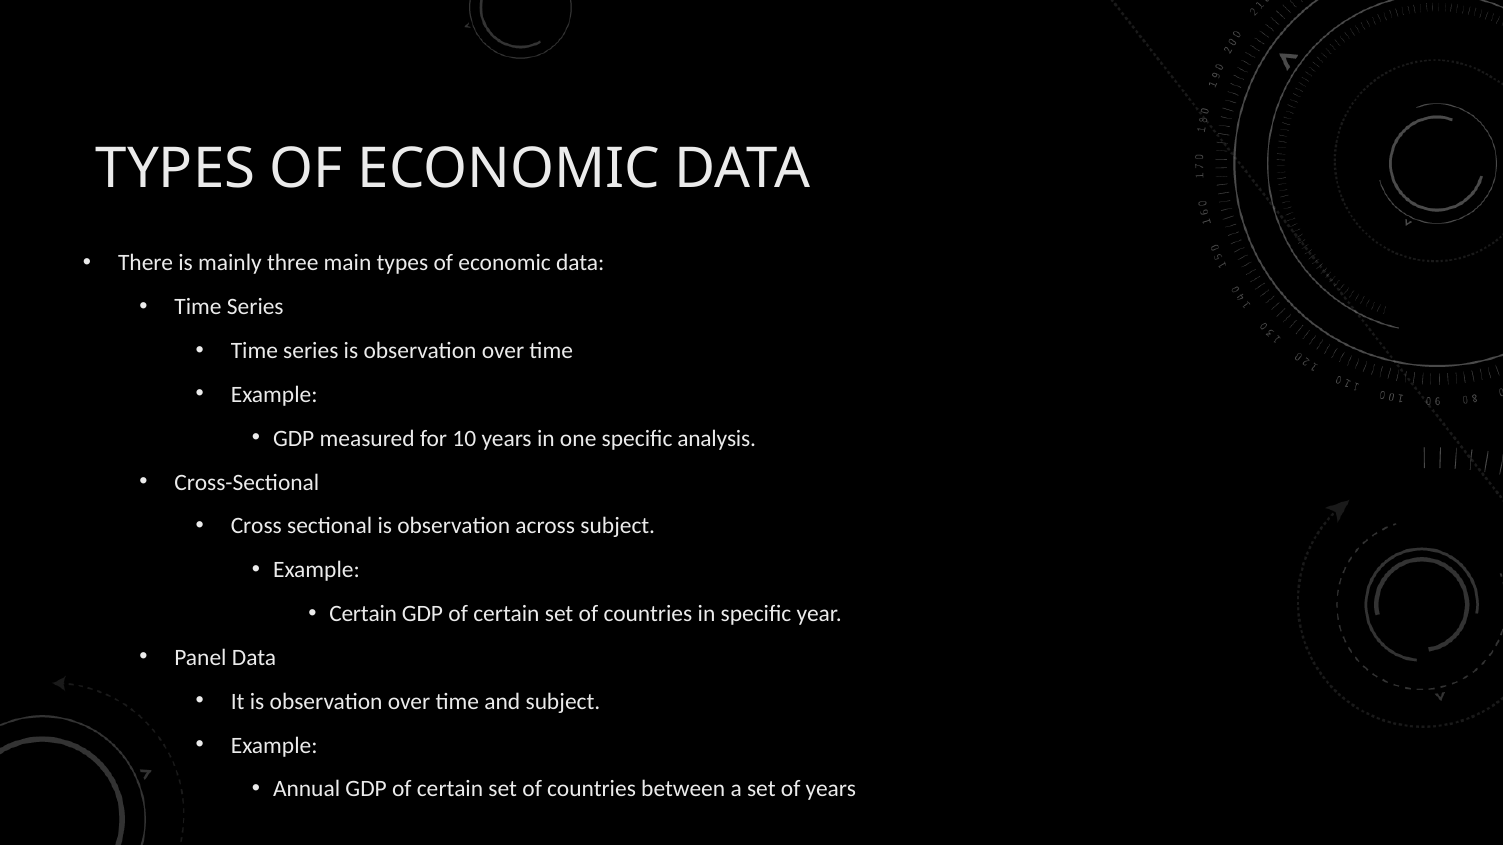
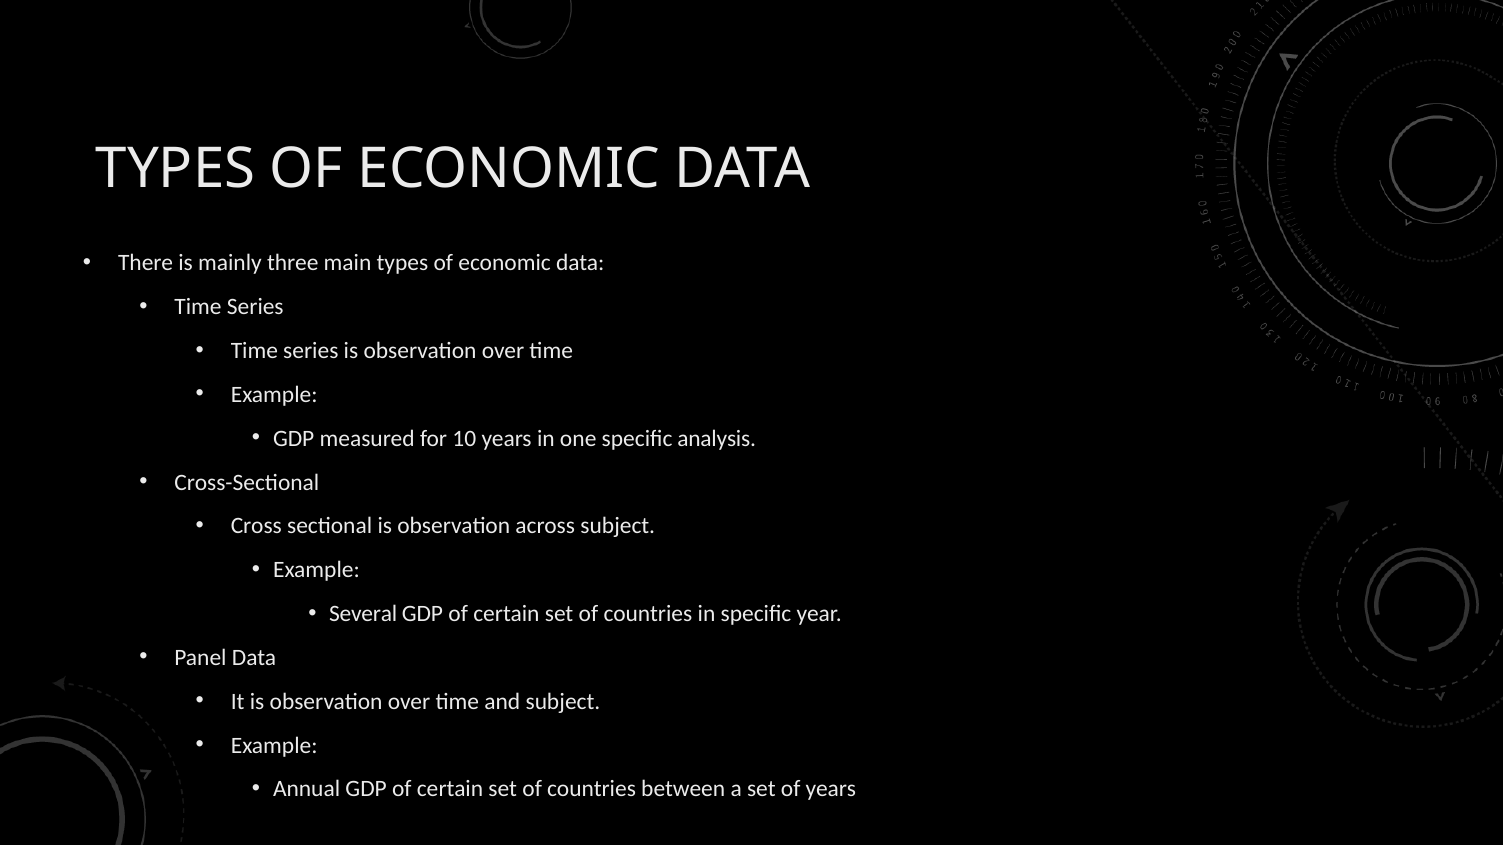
Certain at (363, 614): Certain -> Several
